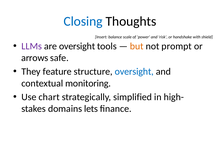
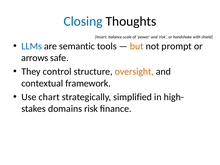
LLMs colour: purple -> blue
are oversight: oversight -> semantic
feature: feature -> control
oversight at (134, 72) colour: blue -> orange
monitoring: monitoring -> framework
domains lets: lets -> risk
